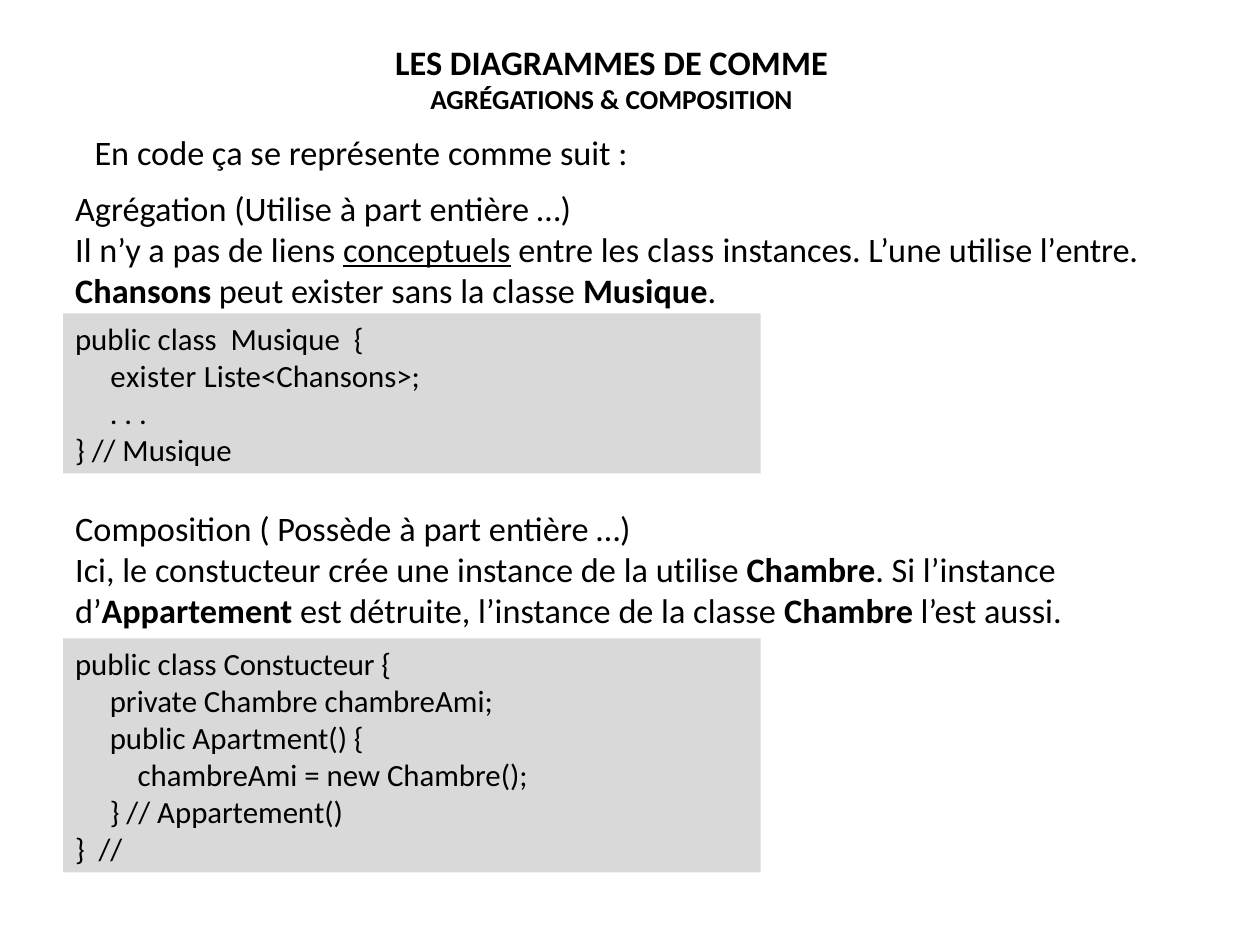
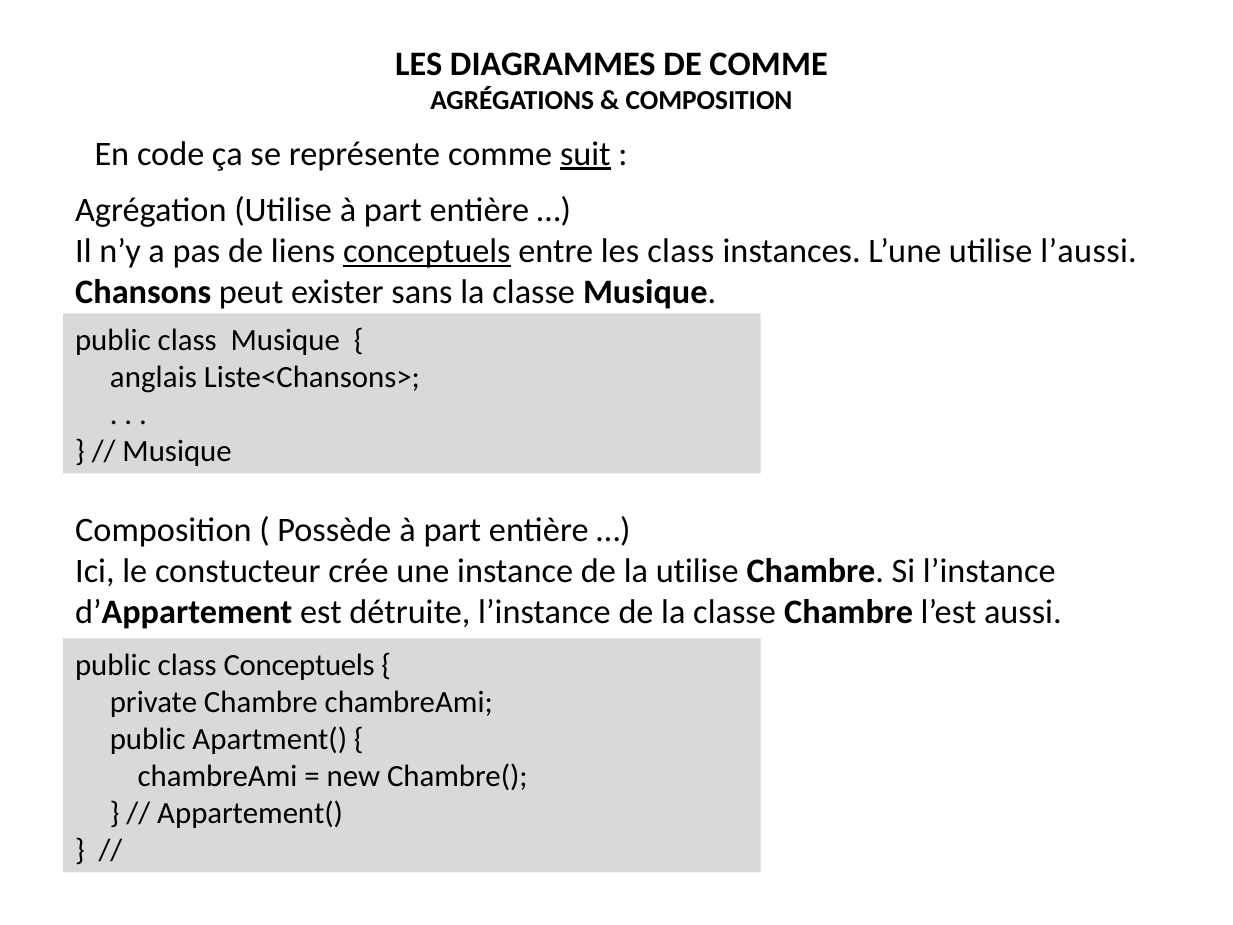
suit underline: none -> present
l’entre: l’entre -> l’aussi
exister at (153, 377): exister -> anglais
class Constucteur: Constucteur -> Conceptuels
